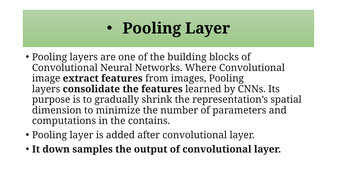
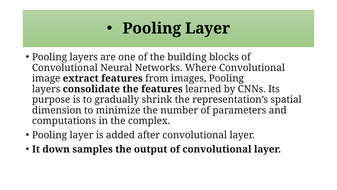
contains: contains -> complex
